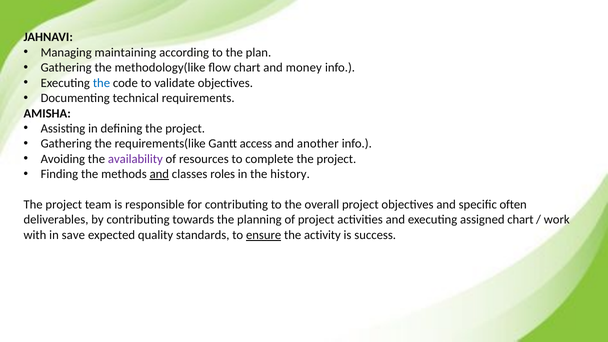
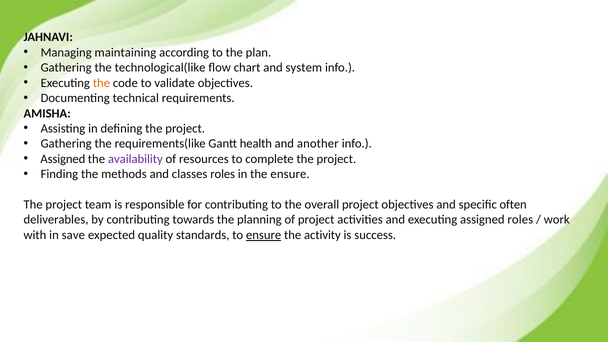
methodology(like: methodology(like -> technological(like
money: money -> system
the at (101, 83) colour: blue -> orange
access: access -> health
Avoiding at (63, 159): Avoiding -> Assigned
and at (159, 174) underline: present -> none
the history: history -> ensure
assigned chart: chart -> roles
